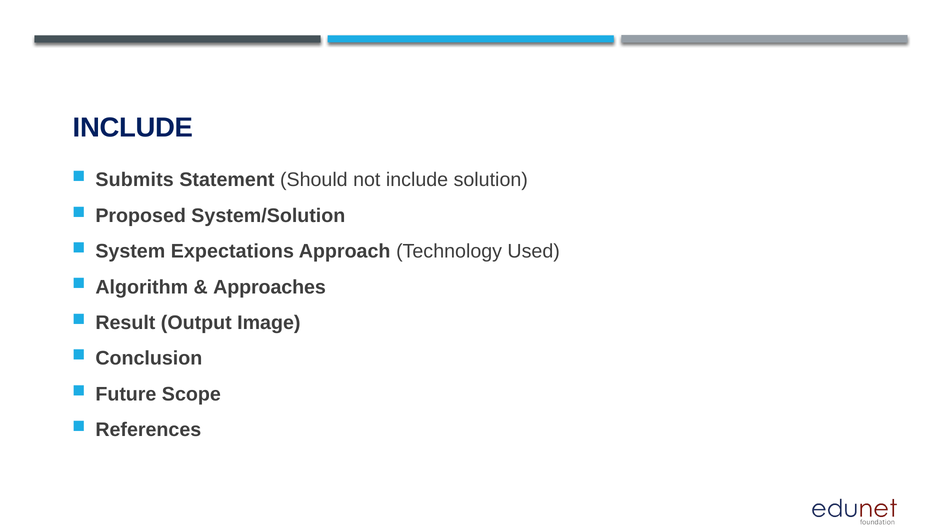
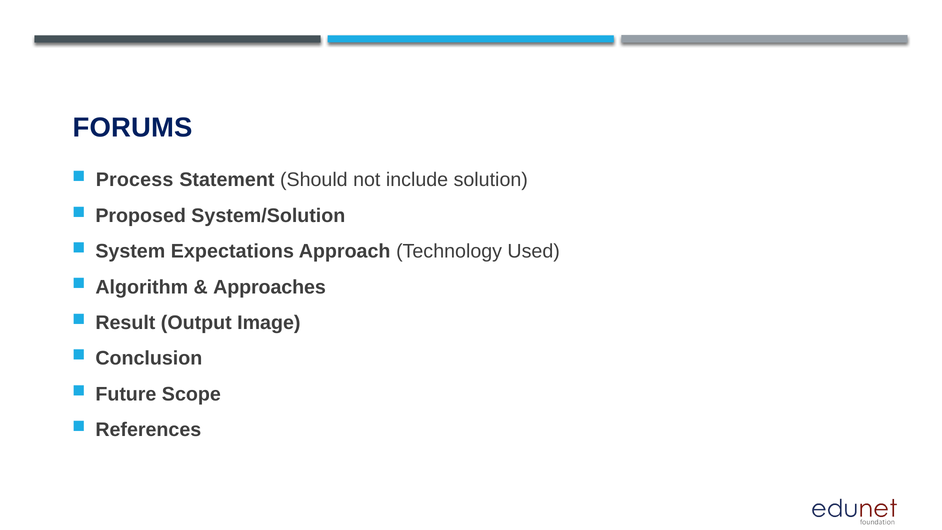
INCLUDE at (133, 127): INCLUDE -> FORUMS
Submits: Submits -> Process
